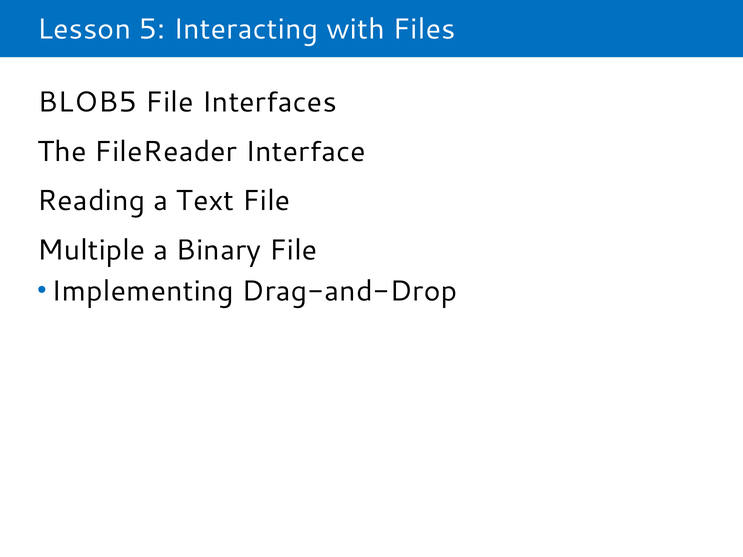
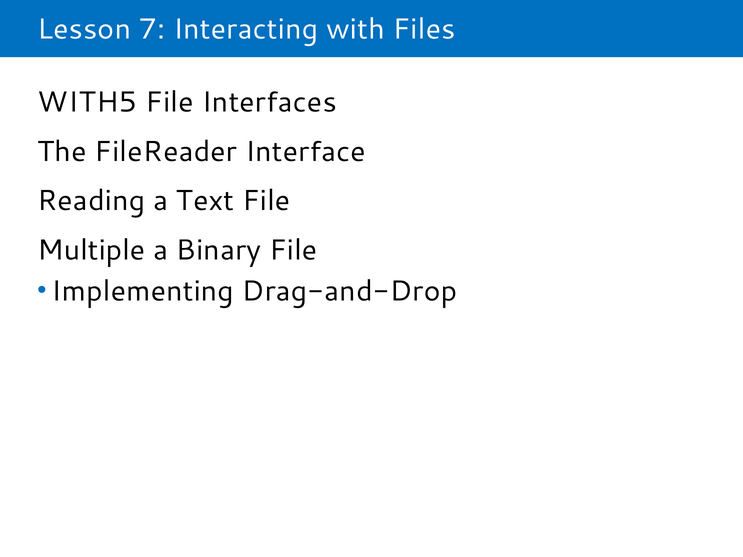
5: 5 -> 7
BLOB5: BLOB5 -> WITH5
